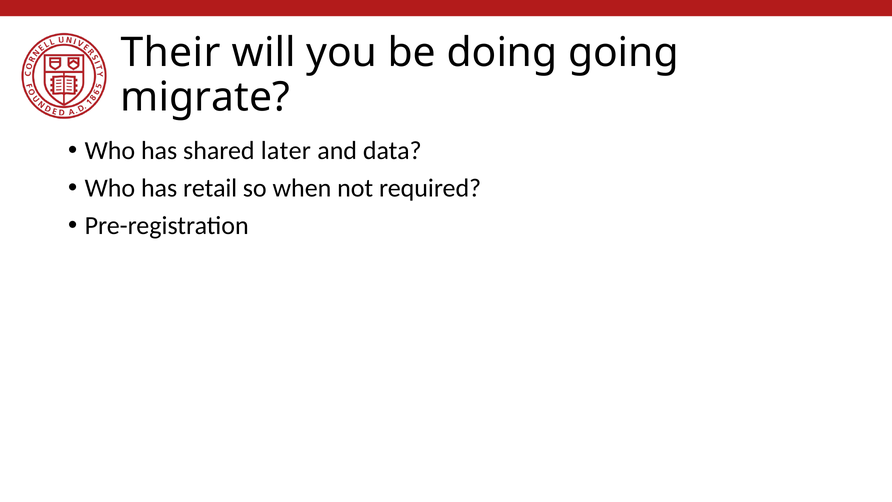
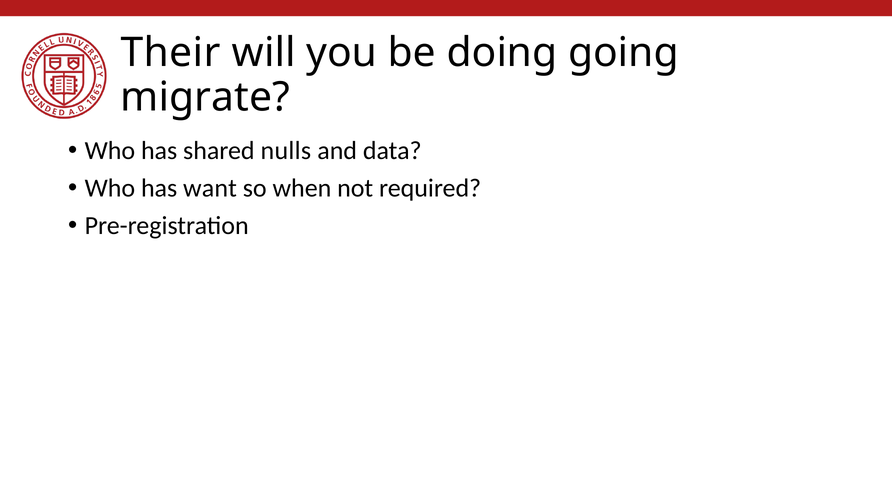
later: later -> nulls
retail: retail -> want
